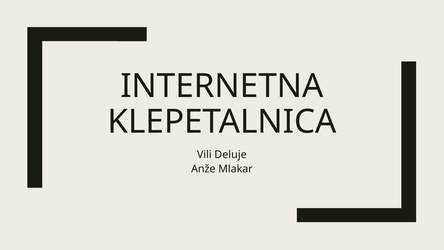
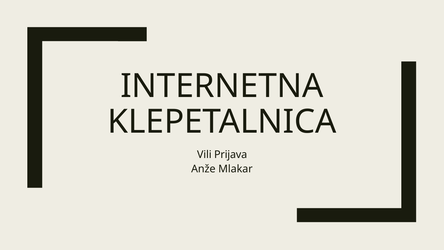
Deluje: Deluje -> Prijava
